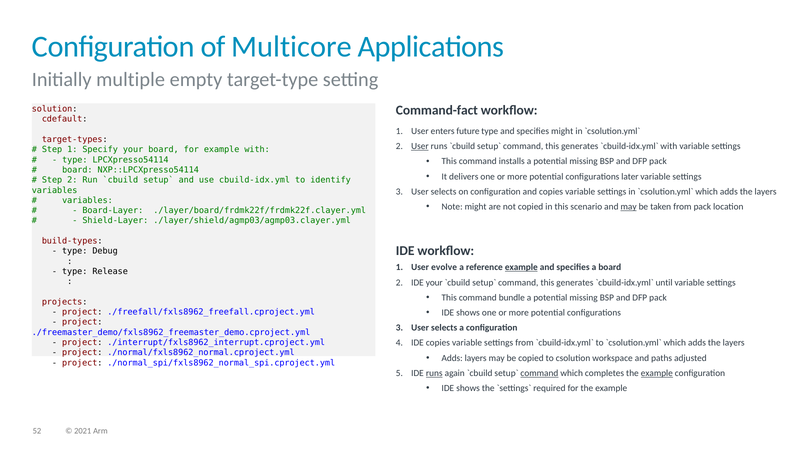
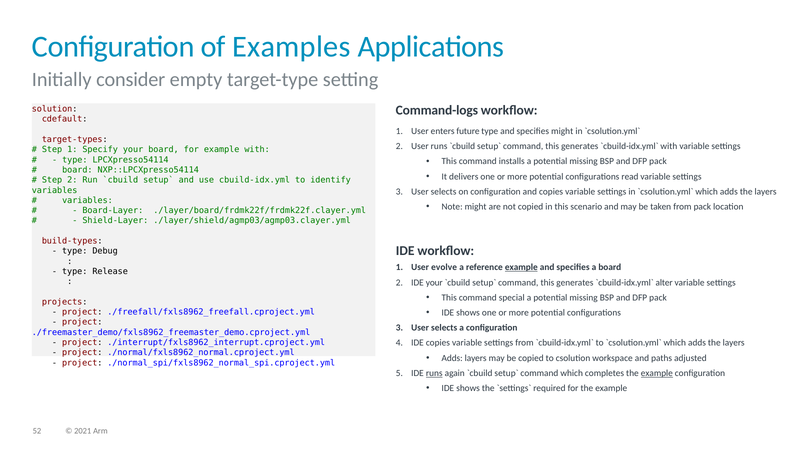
Multicore: Multicore -> Examples
multiple: multiple -> consider
Command-fact: Command-fact -> Command-logs
User at (420, 146) underline: present -> none
later: later -> read
may at (629, 207) underline: present -> none
until: until -> alter
bundle: bundle -> special
command at (539, 373) underline: present -> none
